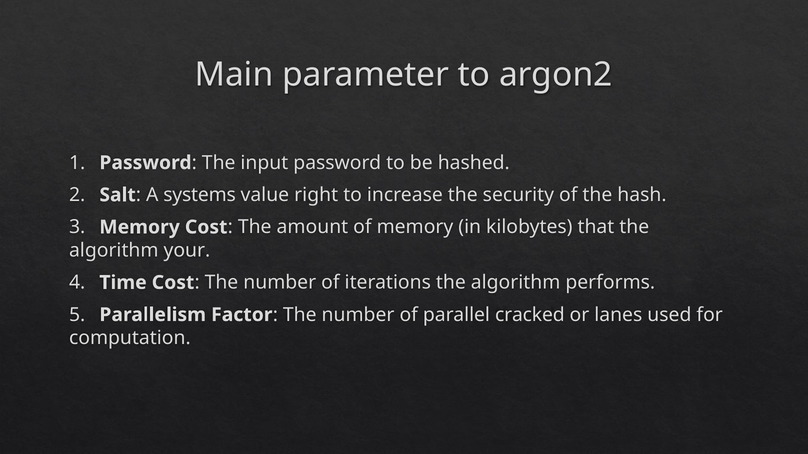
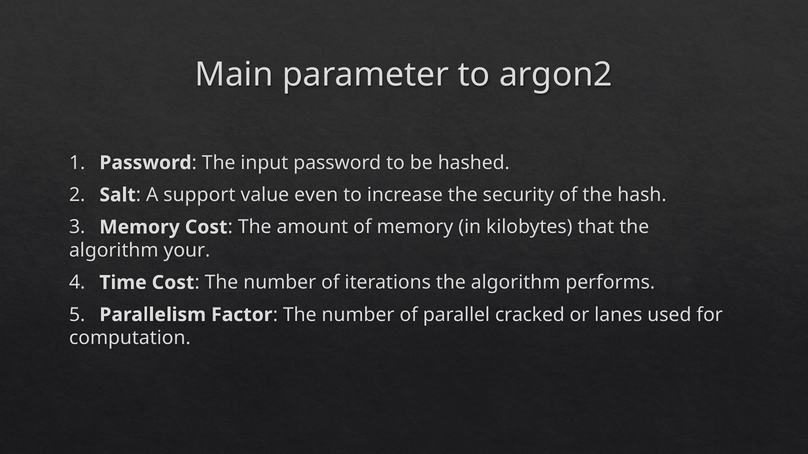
systems: systems -> support
right: right -> even
